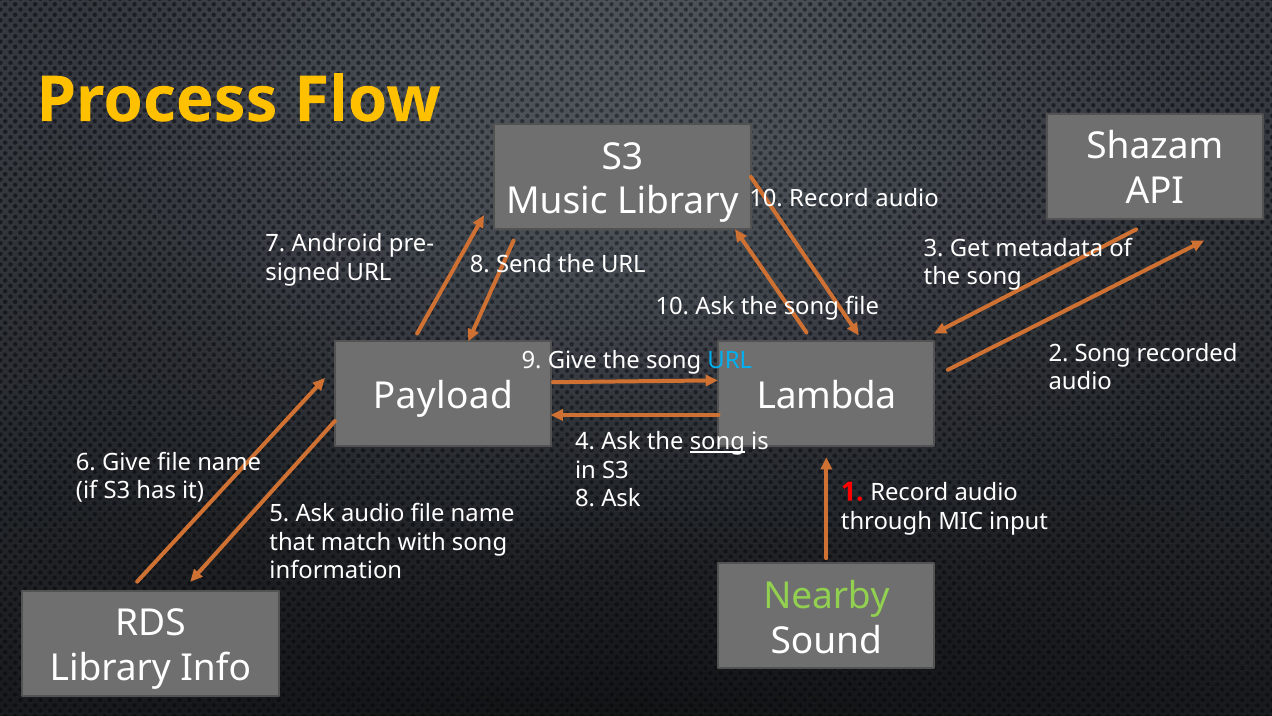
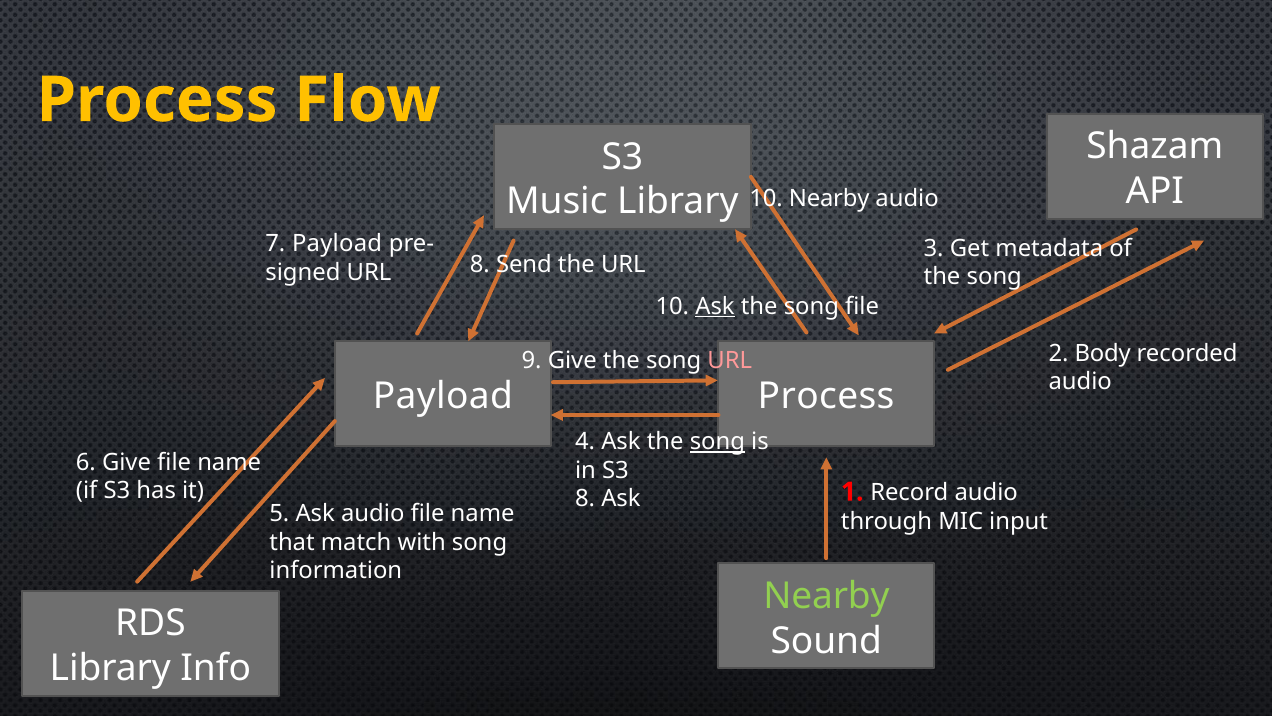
10 Record: Record -> Nearby
7 Android: Android -> Payload
Ask at (715, 306) underline: none -> present
2 Song: Song -> Body
URL at (730, 361) colour: light blue -> pink
Lambda at (826, 396): Lambda -> Process
